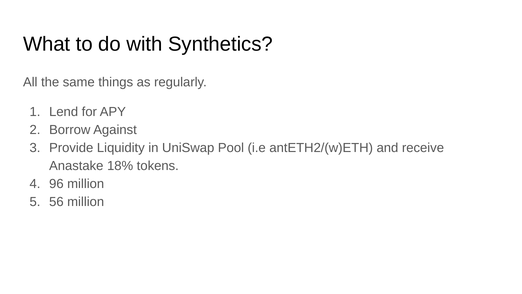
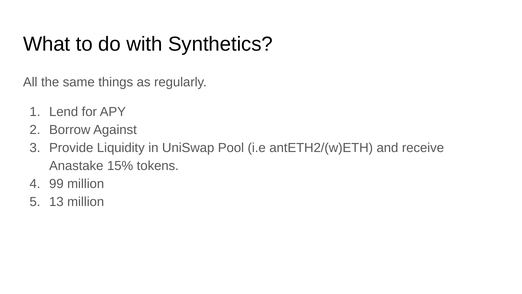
18%: 18% -> 15%
96: 96 -> 99
56: 56 -> 13
